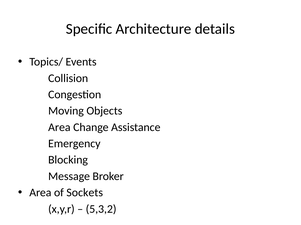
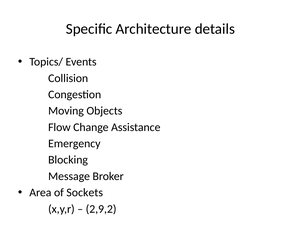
Area at (59, 128): Area -> Flow
5,3,2: 5,3,2 -> 2,9,2
